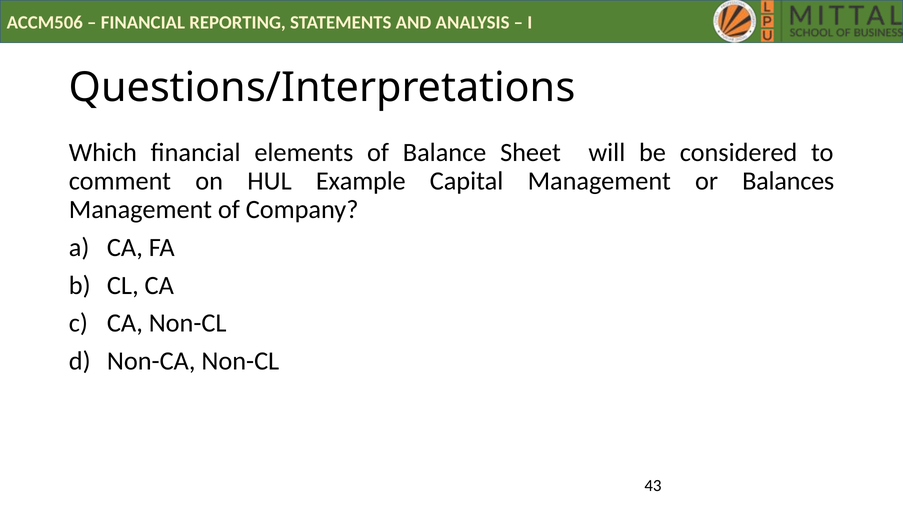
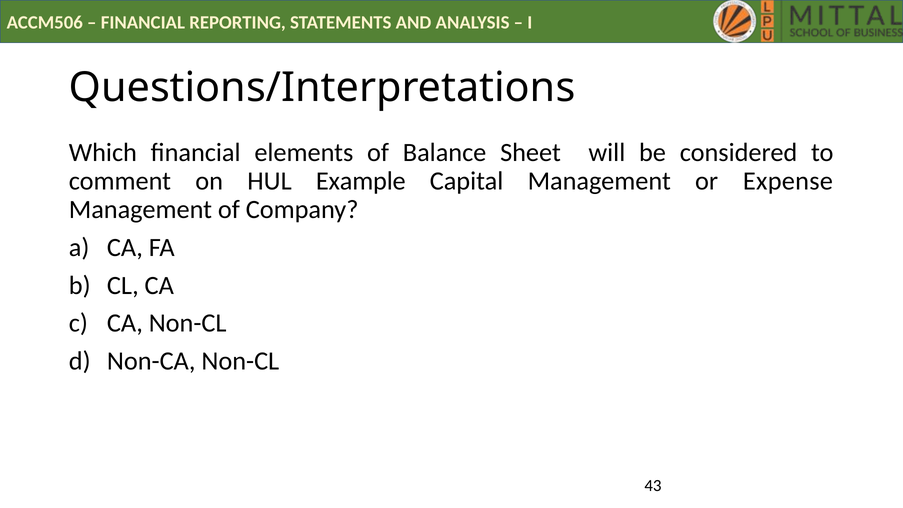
Balances: Balances -> Expense
